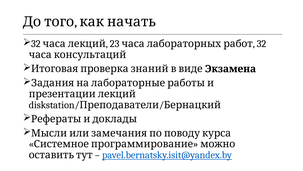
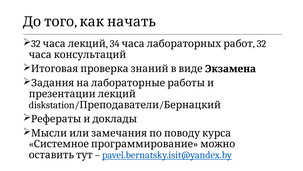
23: 23 -> 34
